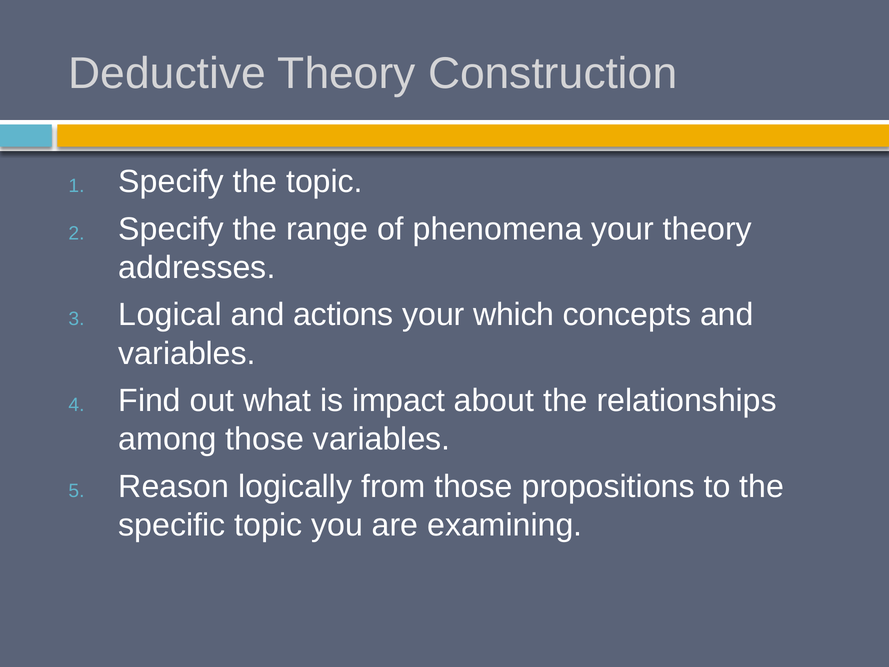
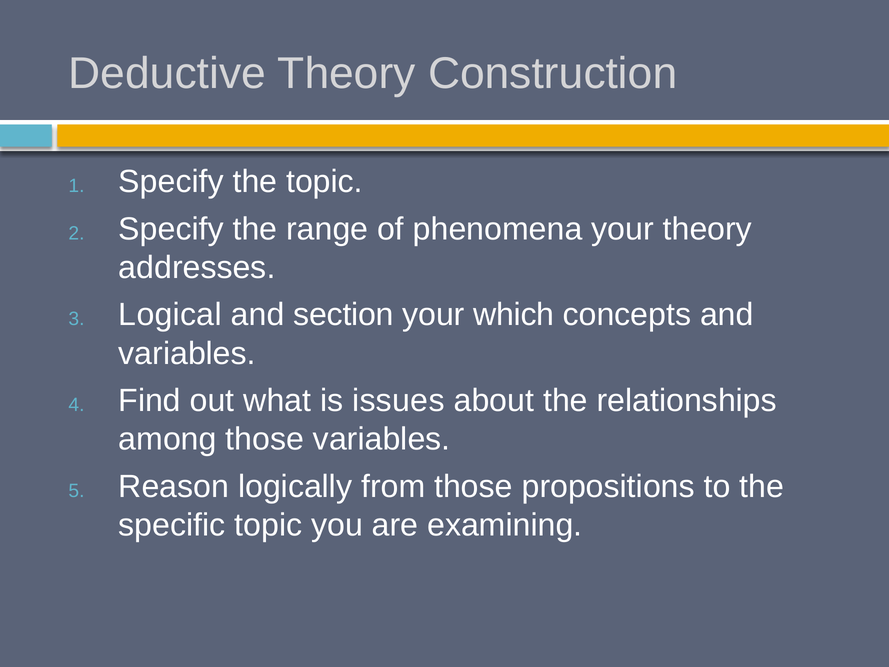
actions: actions -> section
impact: impact -> issues
